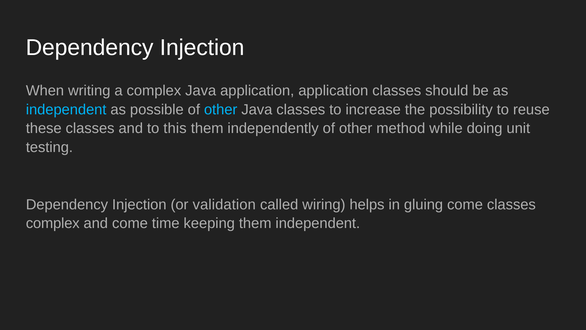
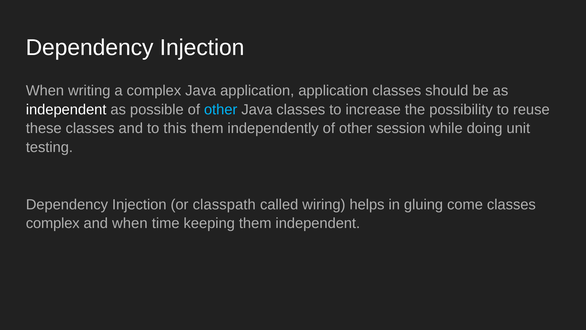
independent at (66, 109) colour: light blue -> white
method: method -> session
validation: validation -> classpath
and come: come -> when
